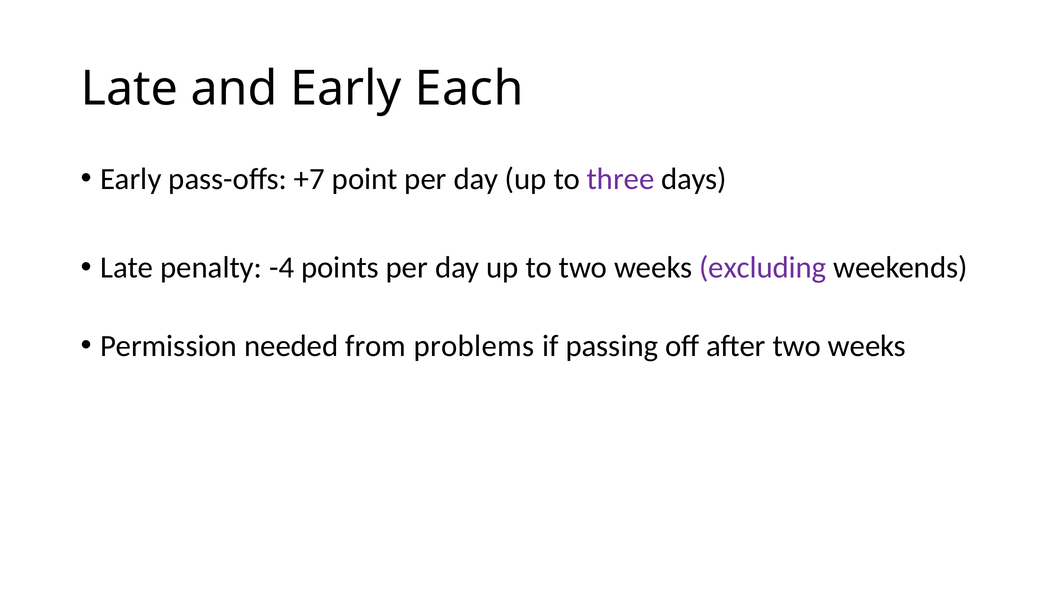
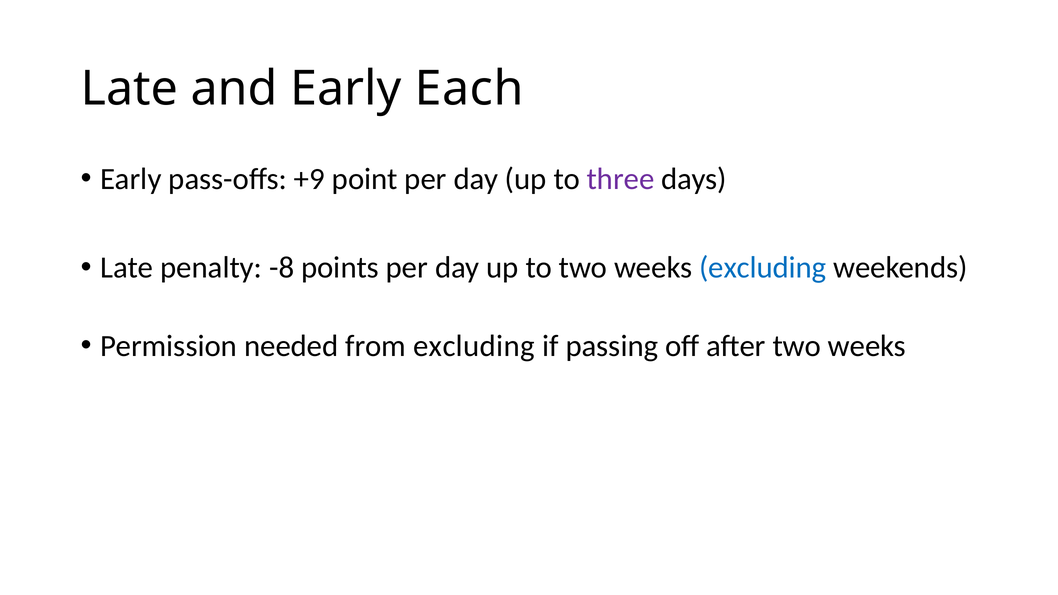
+7: +7 -> +9
-4: -4 -> -8
excluding at (763, 268) colour: purple -> blue
from problems: problems -> excluding
